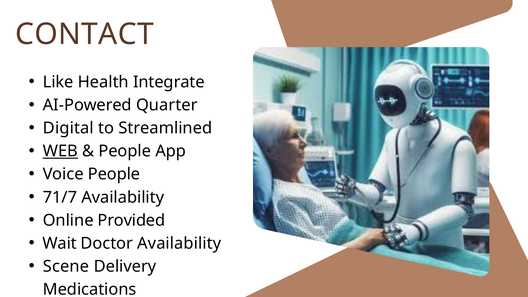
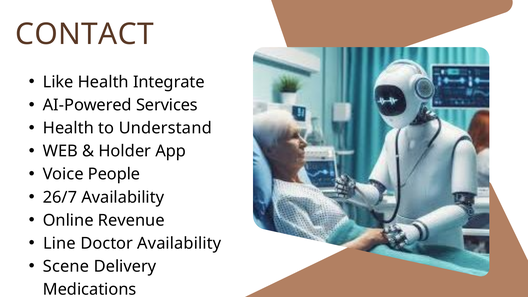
Quarter: Quarter -> Services
Digital at (68, 128): Digital -> Health
Streamlined: Streamlined -> Understand
WEB underline: present -> none
People at (125, 151): People -> Holder
71/7: 71/7 -> 26/7
Provided: Provided -> Revenue
Wait: Wait -> Line
